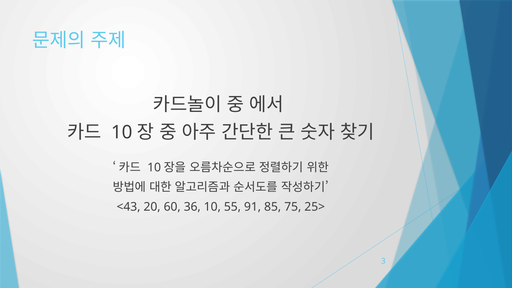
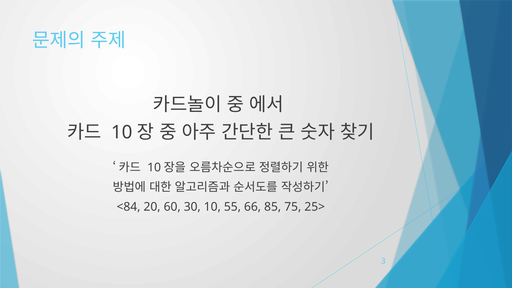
<43: <43 -> <84
36: 36 -> 30
91: 91 -> 66
